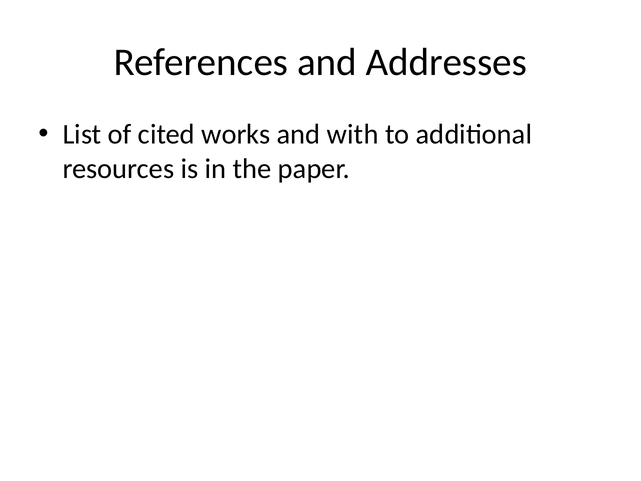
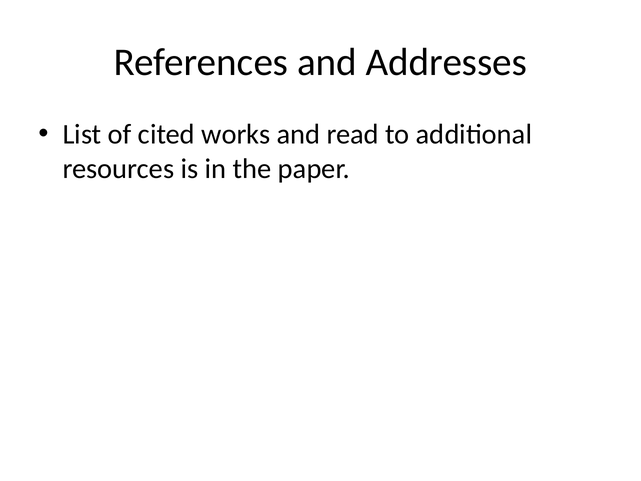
with: with -> read
